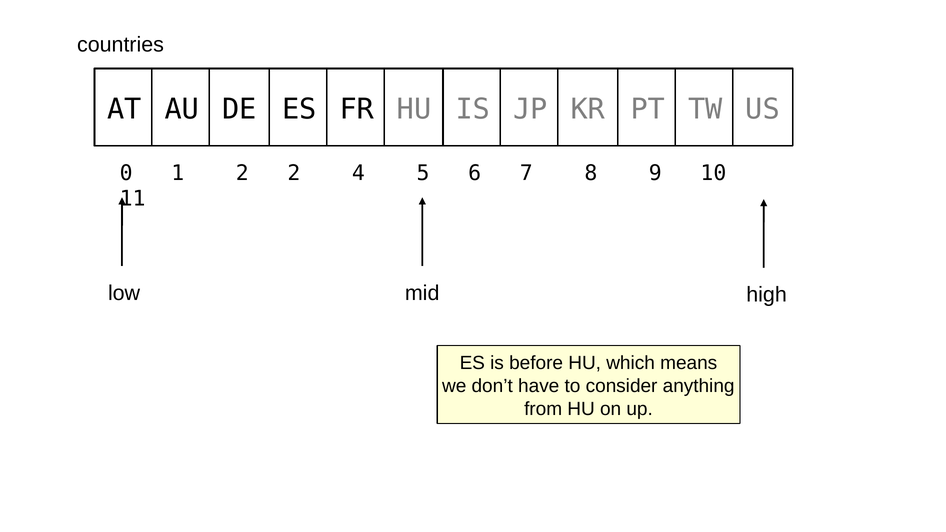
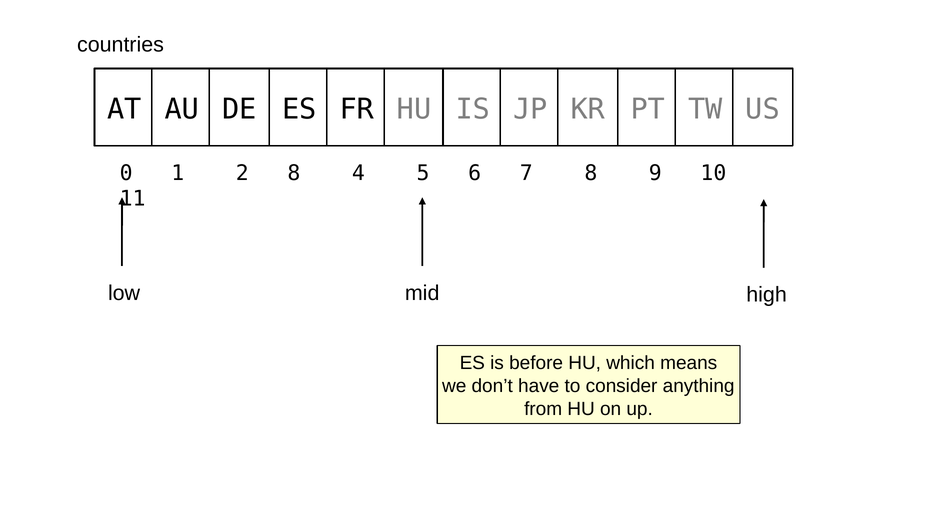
2 2: 2 -> 8
